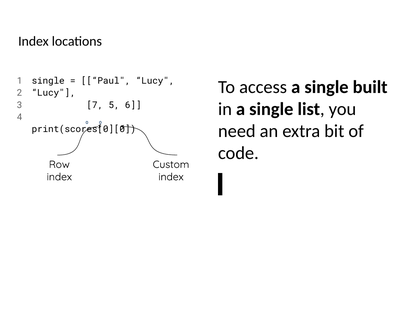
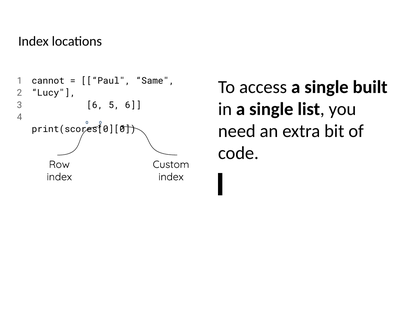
single at (48, 81): single -> cannot
Paul Lucy: Lucy -> Same
7 at (95, 105): 7 -> 6
